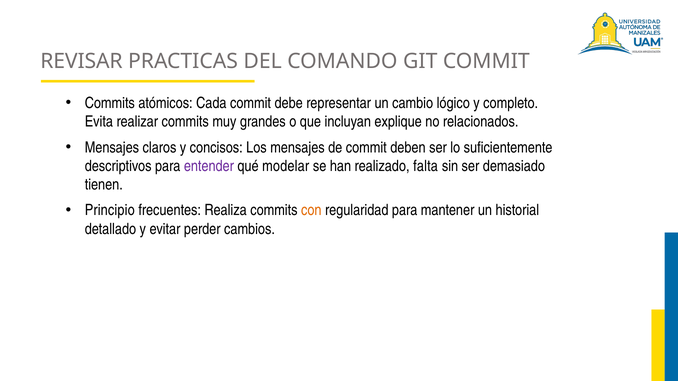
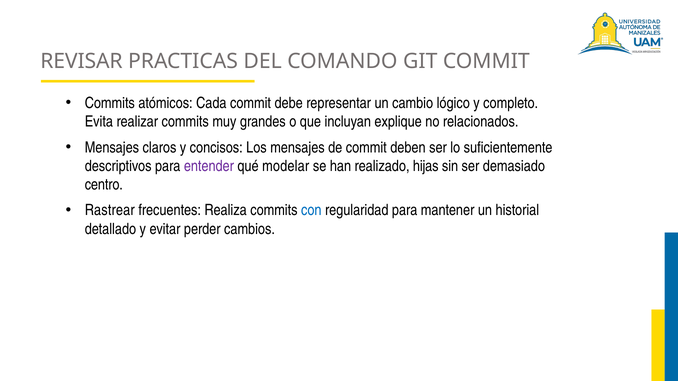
falta: falta -> hijas
tienen: tienen -> centro
Principio: Principio -> Rastrear
con colour: orange -> blue
